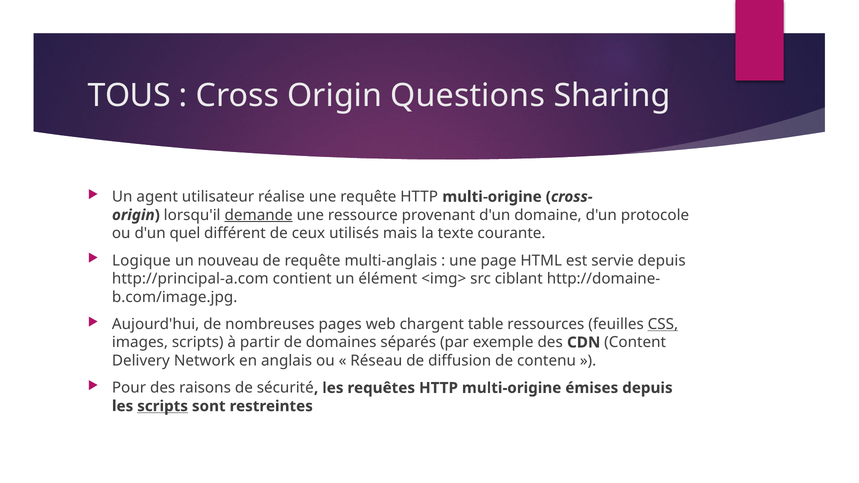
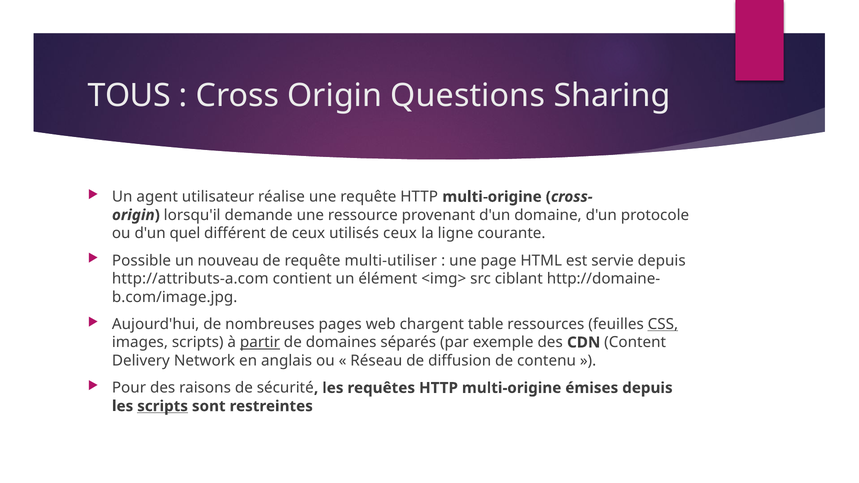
demande underline: present -> none
utilisés mais: mais -> ceux
texte: texte -> ligne
Logique: Logique -> Possible
multi-anglais: multi-anglais -> multi-utiliser
http://principal-a.com: http://principal-a.com -> http://attributs-a.com
partir underline: none -> present
